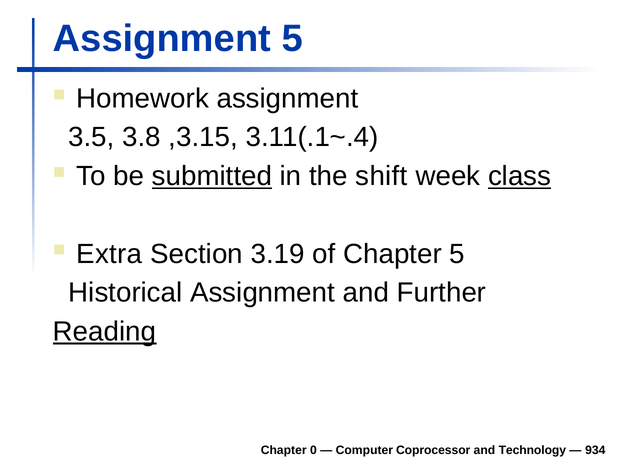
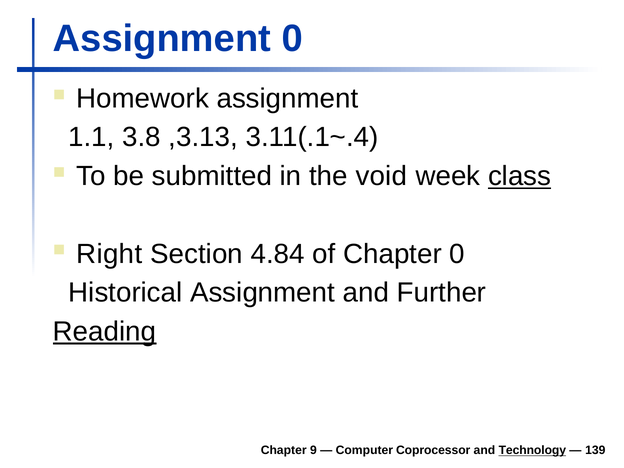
Assignment 5: 5 -> 0
3.5: 3.5 -> 1.1
,3.15: ,3.15 -> ,3.13
submitted underline: present -> none
shift: shift -> void
Extra: Extra -> Right
3.19: 3.19 -> 4.84
Chapter 5: 5 -> 0
0: 0 -> 9
Technology underline: none -> present
934: 934 -> 139
